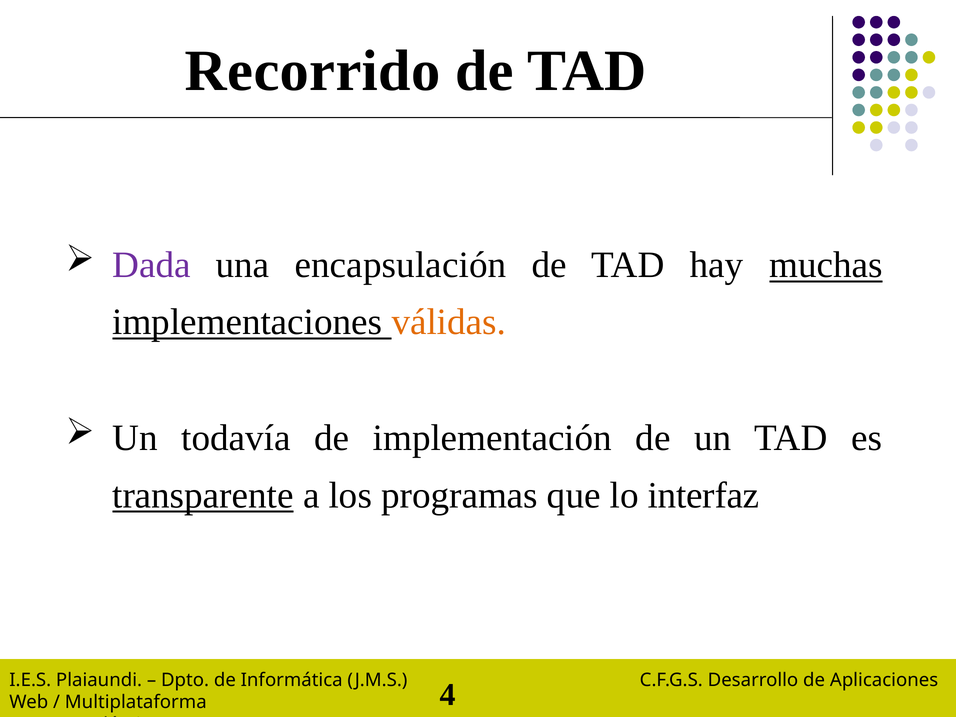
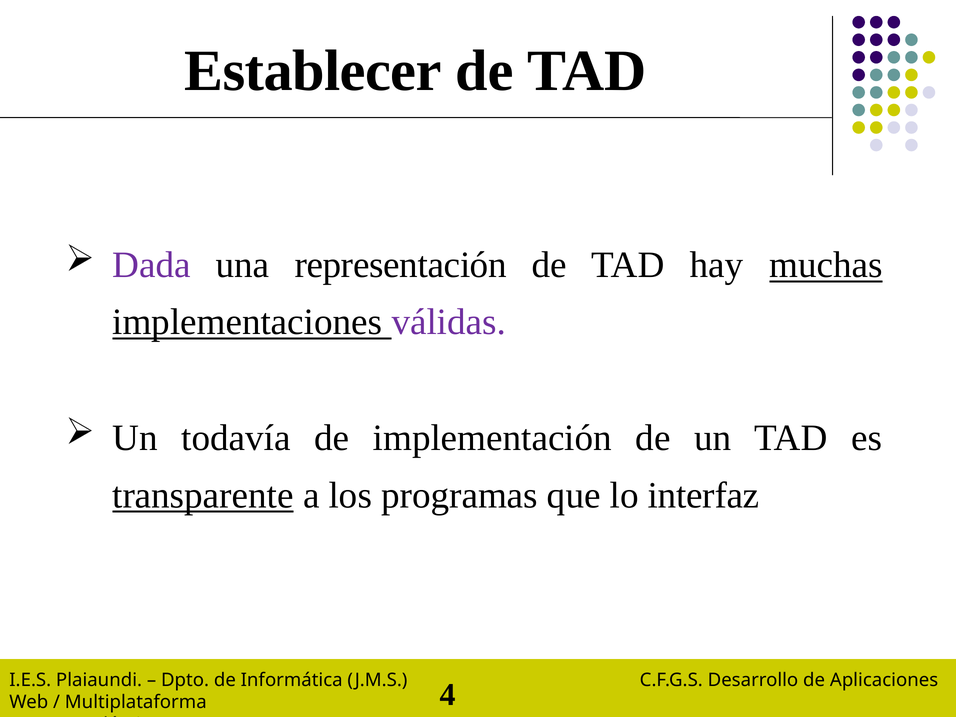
Recorrido: Recorrido -> Establecer
encapsulación: encapsulación -> representación
válidas colour: orange -> purple
